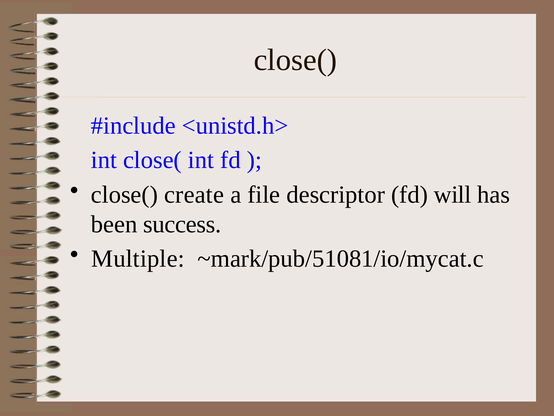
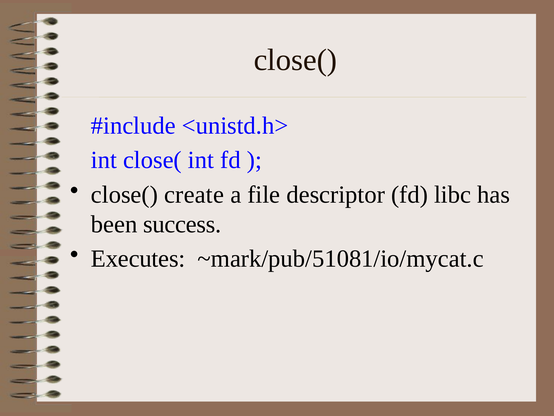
will: will -> libc
Multiple: Multiple -> Executes
